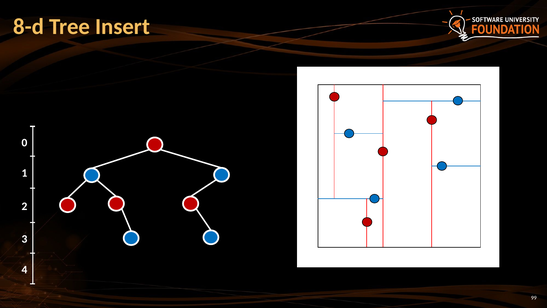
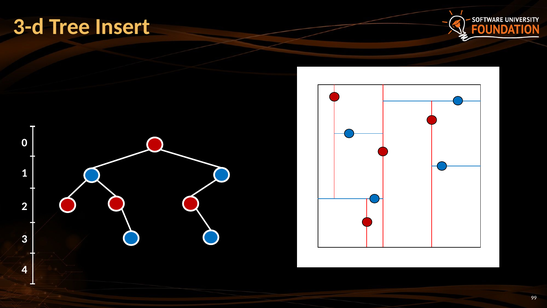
8-d: 8-d -> 3-d
